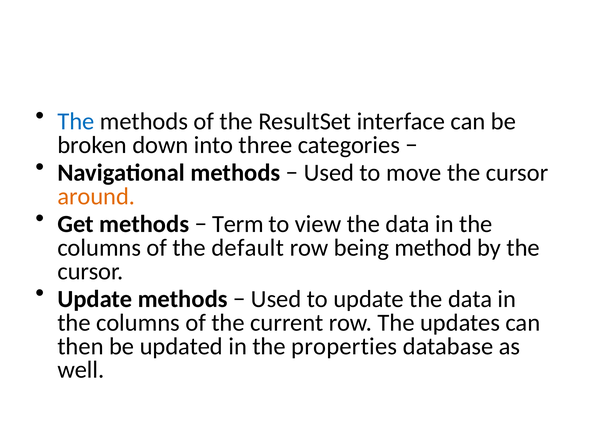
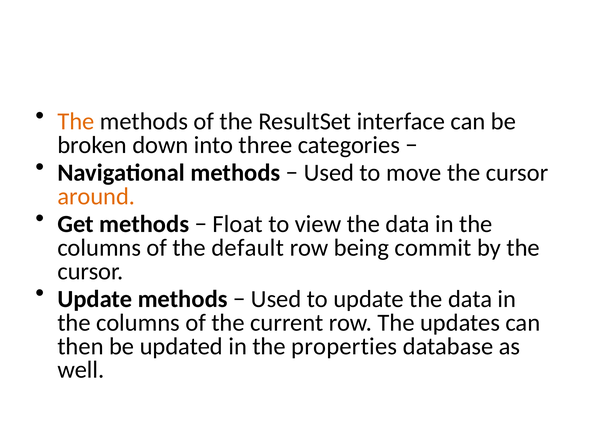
The at (76, 121) colour: blue -> orange
Term: Term -> Float
method: method -> commit
